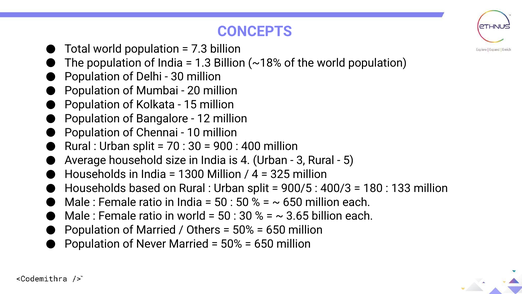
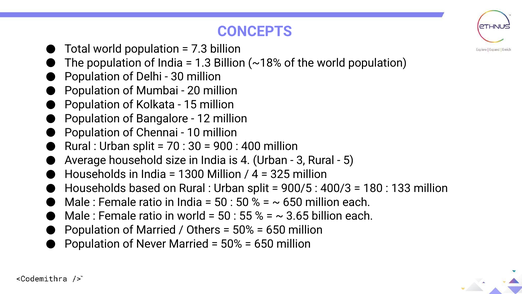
30 at (246, 216): 30 -> 55
